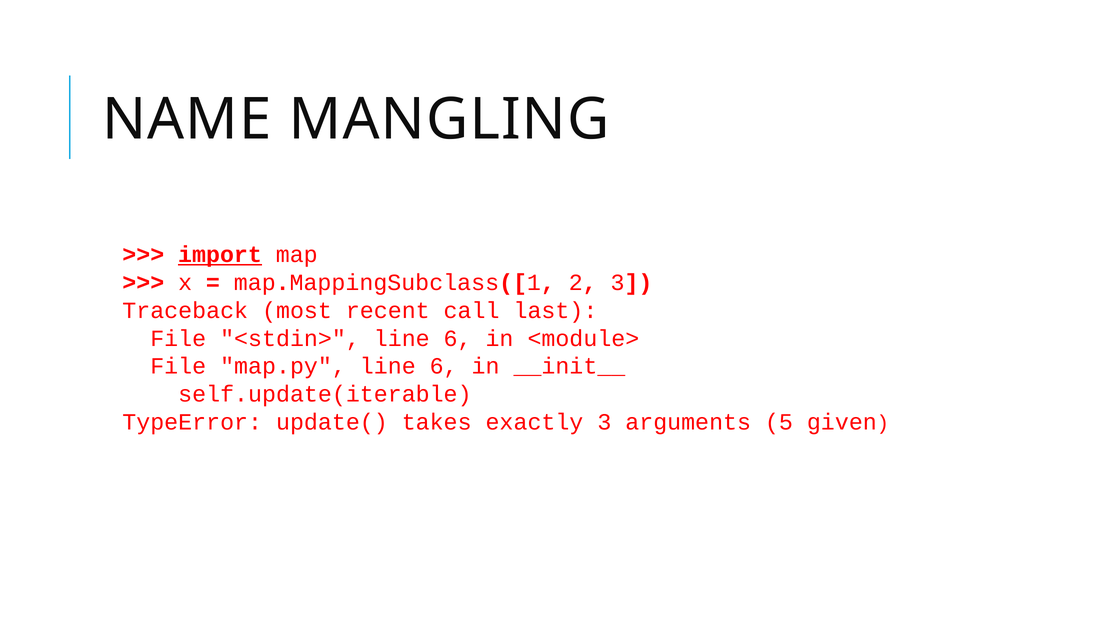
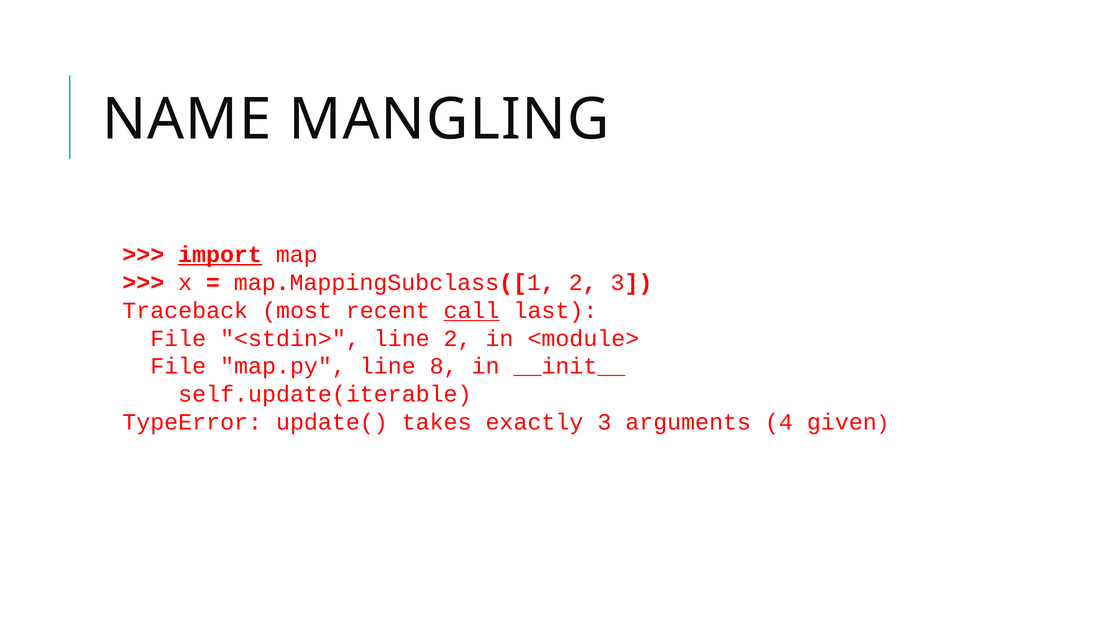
call underline: none -> present
<stdin> line 6: 6 -> 2
map.py line 6: 6 -> 8
5: 5 -> 4
